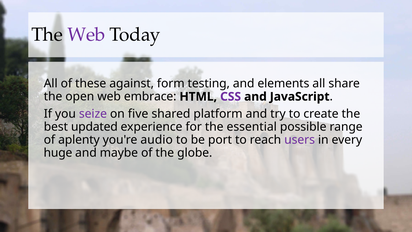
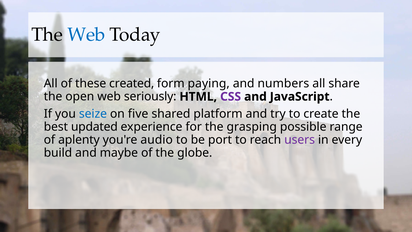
Web at (86, 35) colour: purple -> blue
against: against -> created
testing: testing -> paying
elements: elements -> numbers
embrace: embrace -> seriously
seize colour: purple -> blue
essential: essential -> grasping
huge: huge -> build
